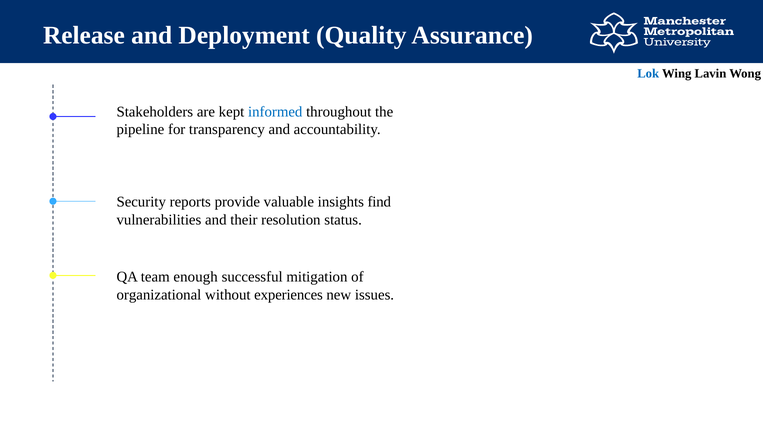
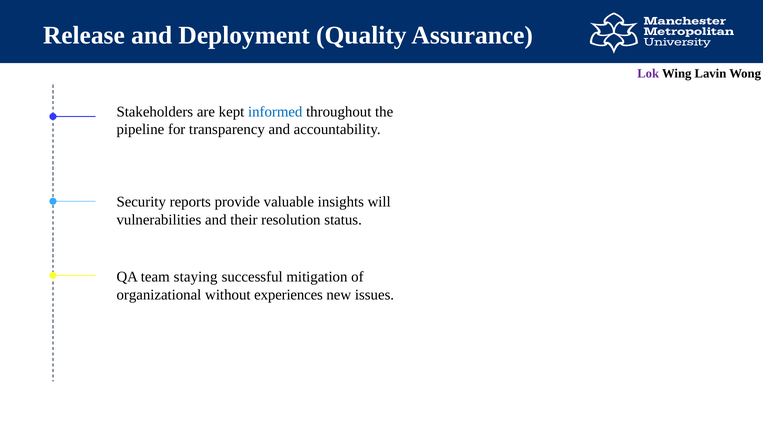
Lok colour: blue -> purple
find: find -> will
enough: enough -> staying
